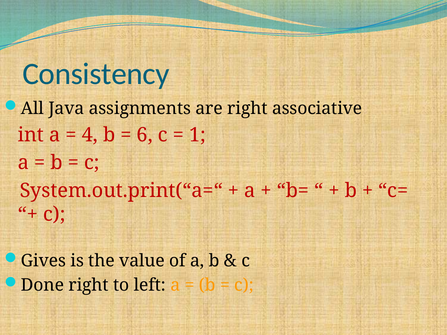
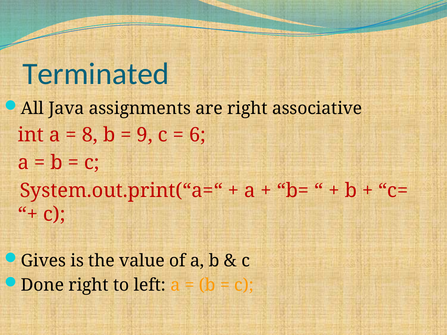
Consistency: Consistency -> Terminated
4: 4 -> 8
6: 6 -> 9
1: 1 -> 6
